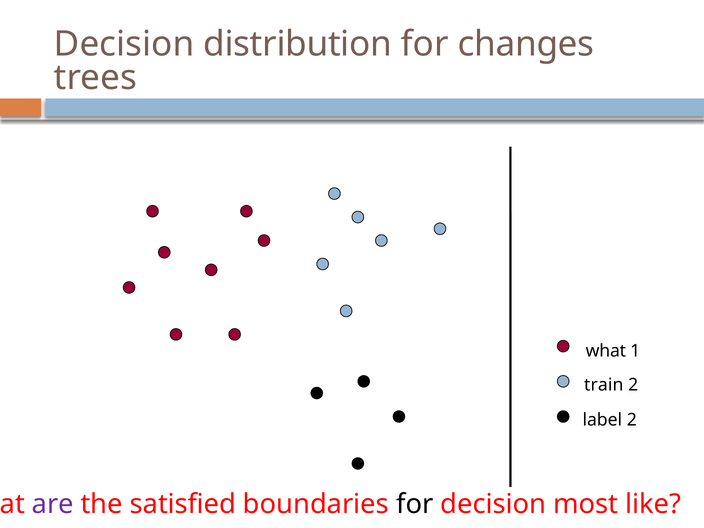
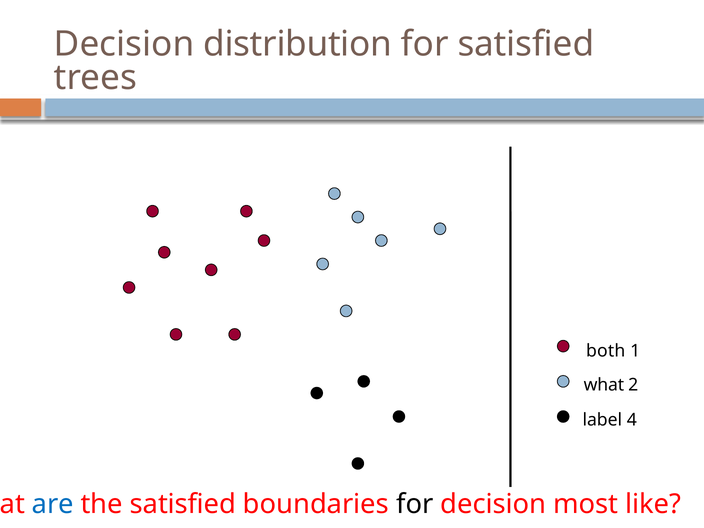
for changes: changes -> satisfied
what at (606, 351): what -> both
train at (604, 385): train -> what
label 2: 2 -> 4
are colour: purple -> blue
